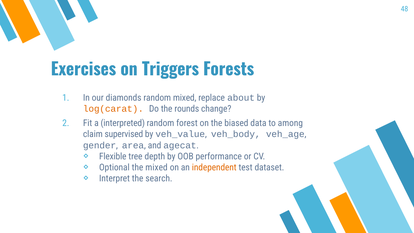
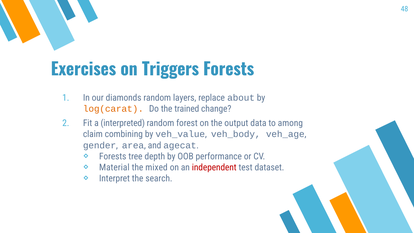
random mixed: mixed -> layers
rounds: rounds -> trained
biased: biased -> output
supervised: supervised -> combining
Flexible at (113, 156): Flexible -> Forests
Optional: Optional -> Material
independent colour: orange -> red
